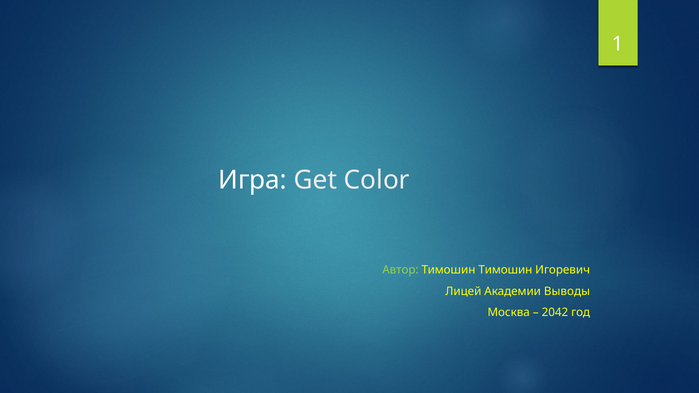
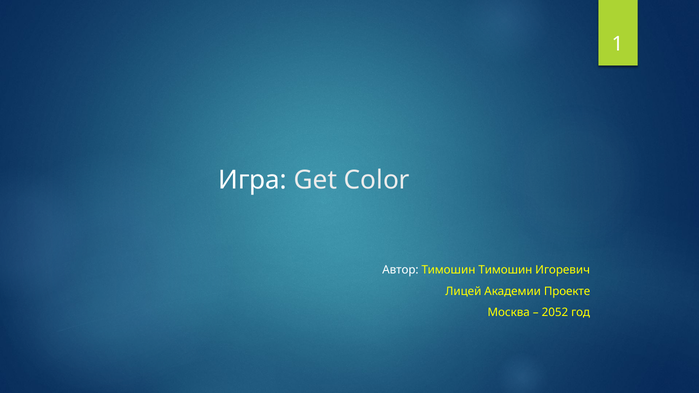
Автор colour: light green -> white
Выводы: Выводы -> Проекте
2042: 2042 -> 2052
